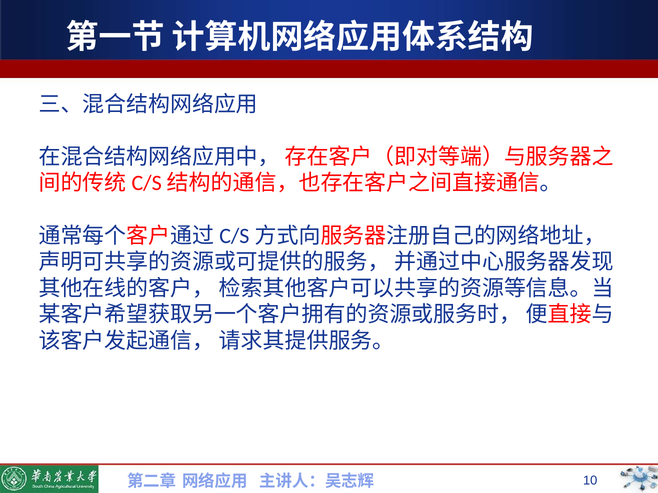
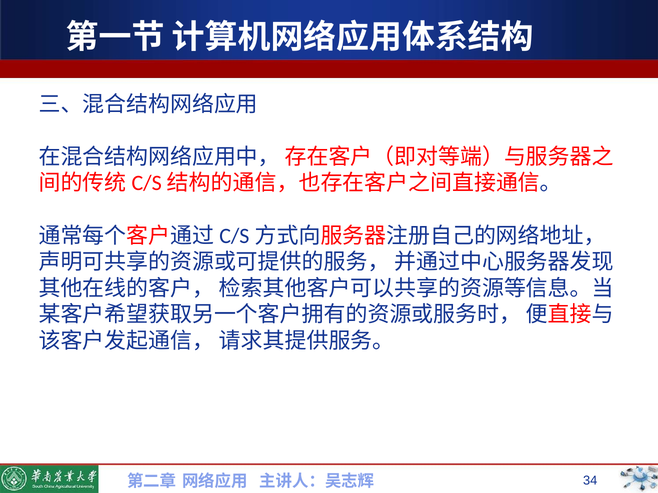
10: 10 -> 34
